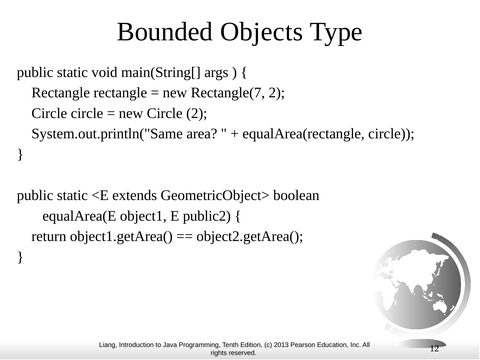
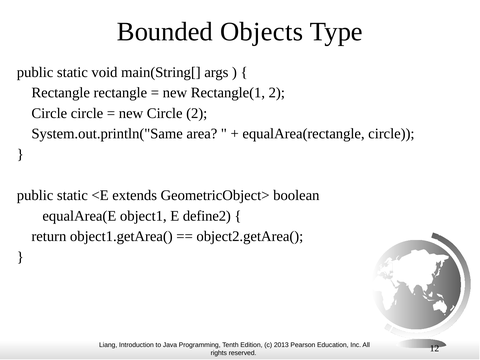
Rectangle(7: Rectangle(7 -> Rectangle(1
public2: public2 -> define2
